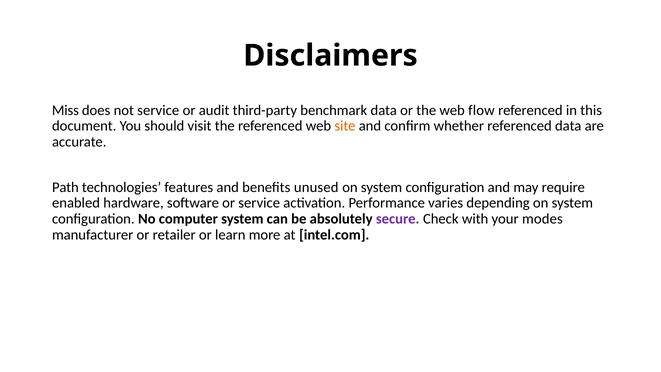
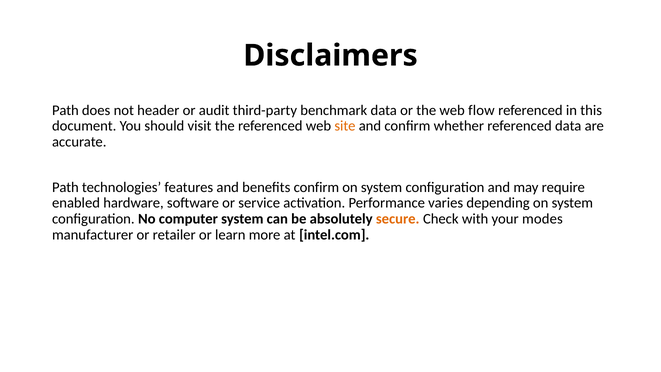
Miss at (65, 110): Miss -> Path
not service: service -> header
benefits unused: unused -> confirm
secure colour: purple -> orange
